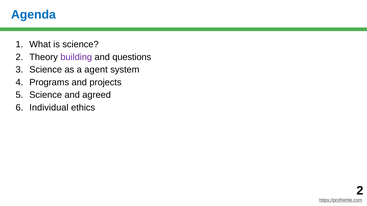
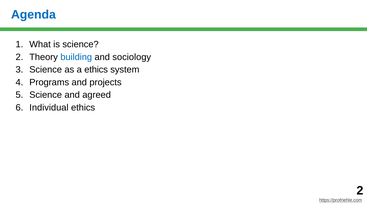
building colour: purple -> blue
questions: questions -> sociology
a agent: agent -> ethics
